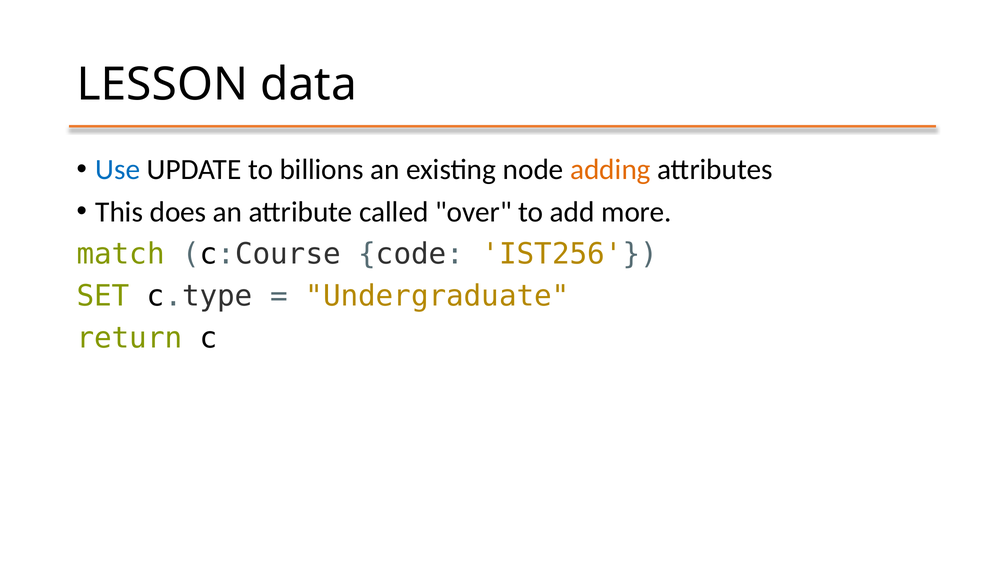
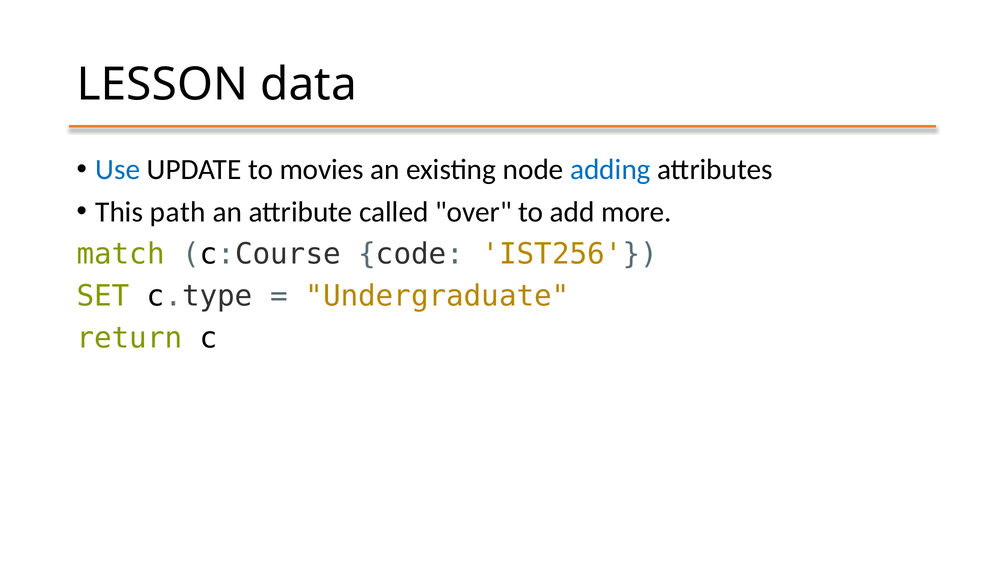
billions: billions -> movies
adding colour: orange -> blue
does: does -> path
